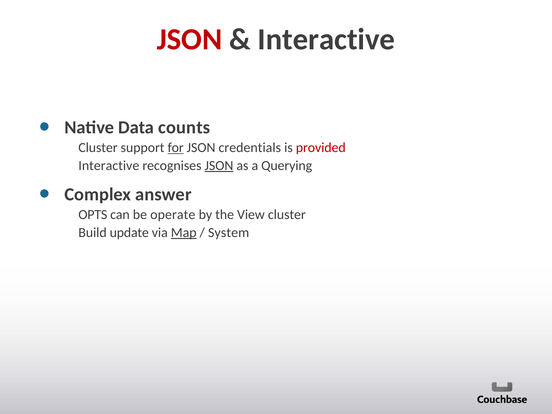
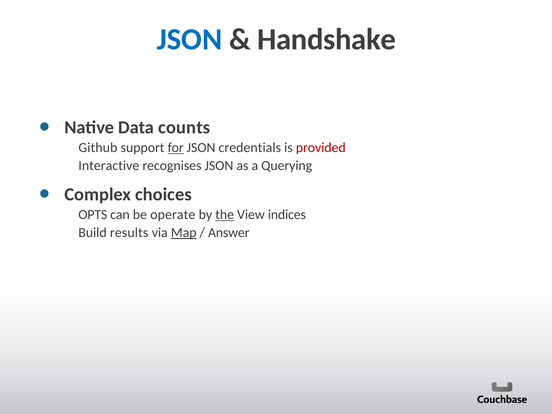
JSON at (189, 39) colour: red -> blue
Interactive at (326, 39): Interactive -> Handshake
Cluster at (98, 148): Cluster -> Github
JSON at (219, 166) underline: present -> none
answer: answer -> choices
the underline: none -> present
View cluster: cluster -> indices
update: update -> results
System: System -> Answer
